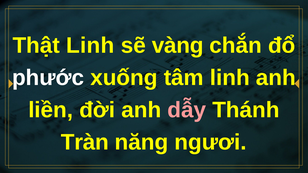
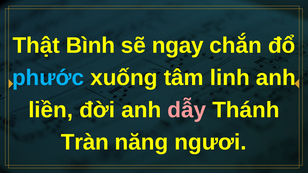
Thật Linh: Linh -> Bình
vàng: vàng -> ngay
phước colour: white -> light blue
